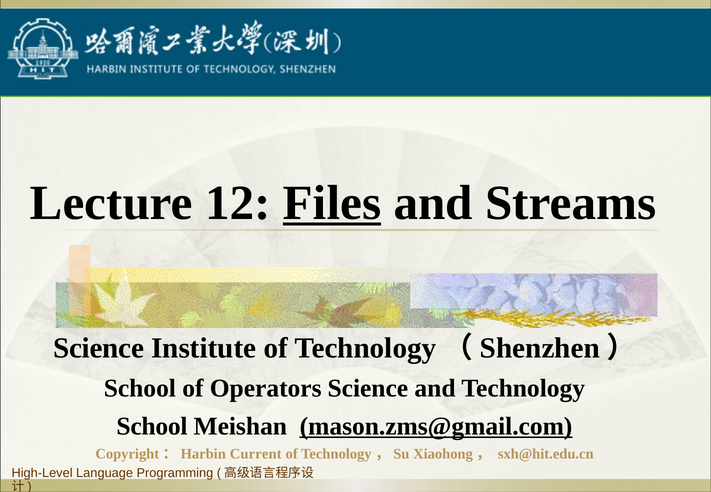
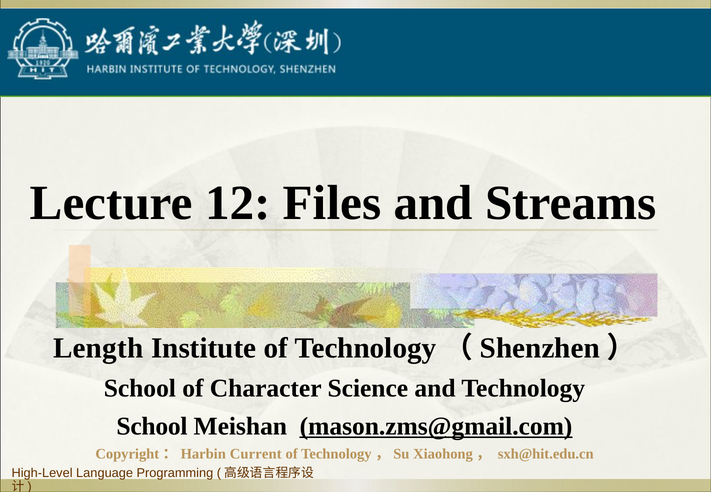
Files underline: present -> none
Science at (99, 348): Science -> Length
Operators: Operators -> Character
